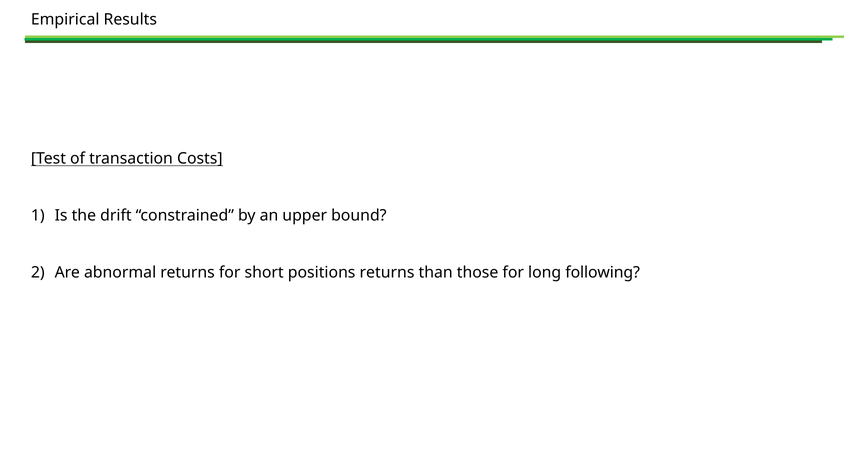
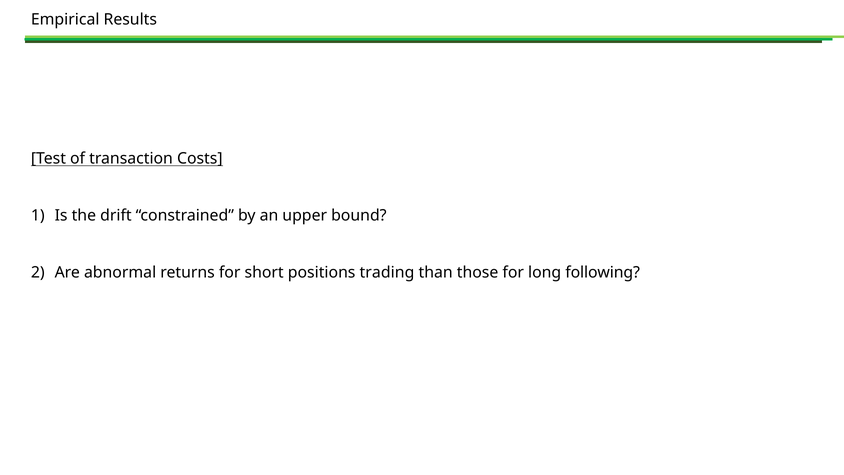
positions returns: returns -> trading
